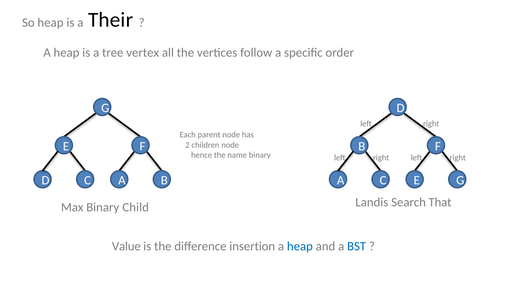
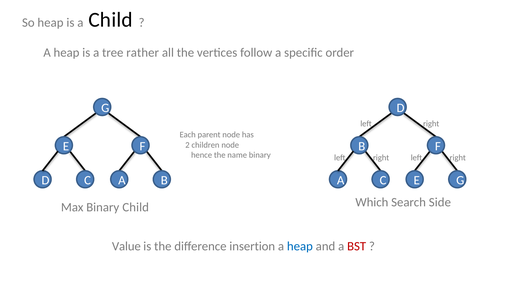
Their at (111, 20): Their -> Child
vertex: vertex -> rather
Landis: Landis -> Which
That: That -> Side
BST colour: blue -> red
